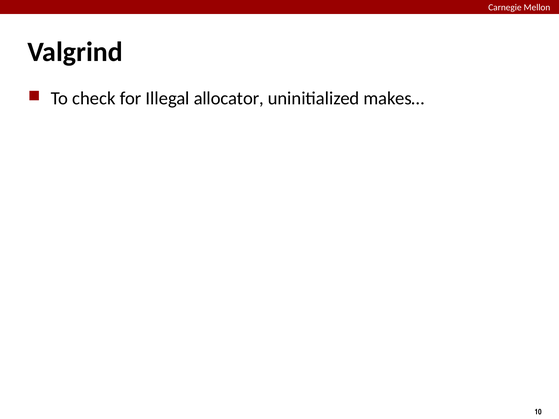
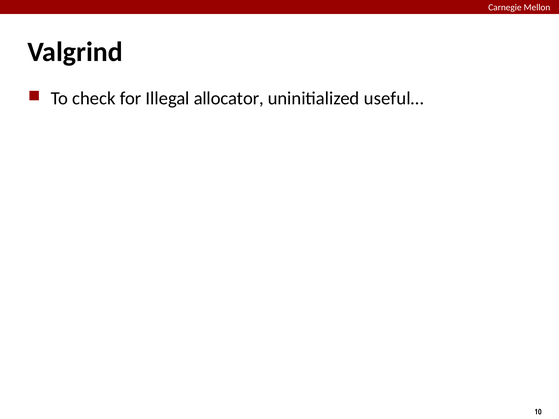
makes…: makes… -> useful…
